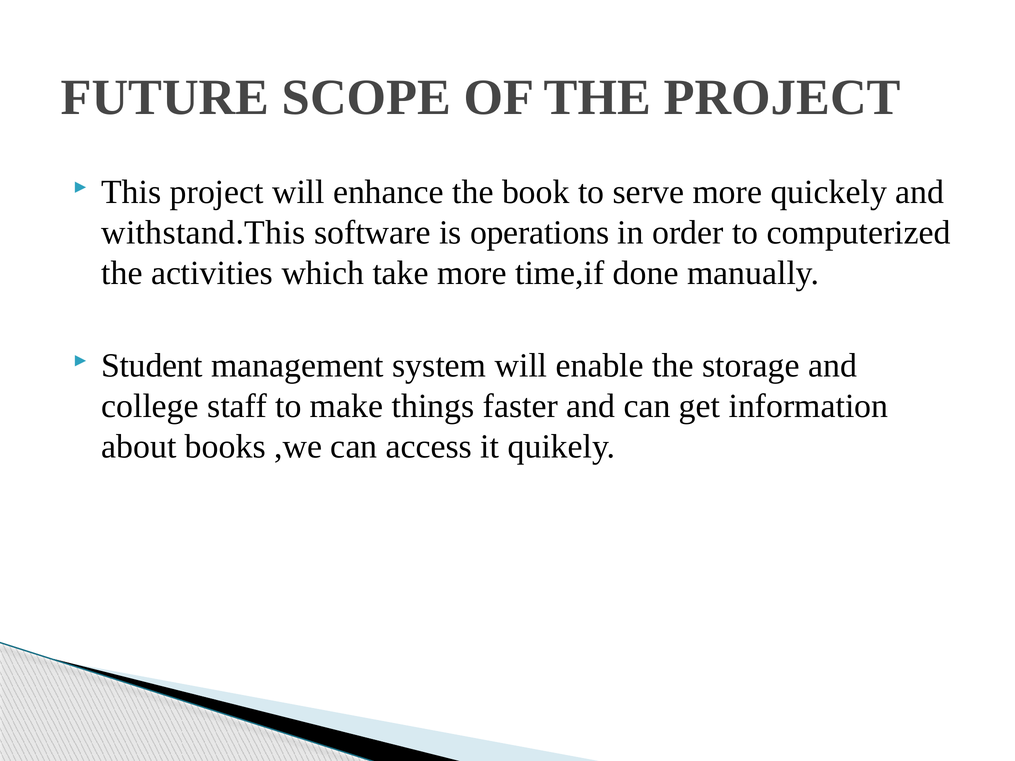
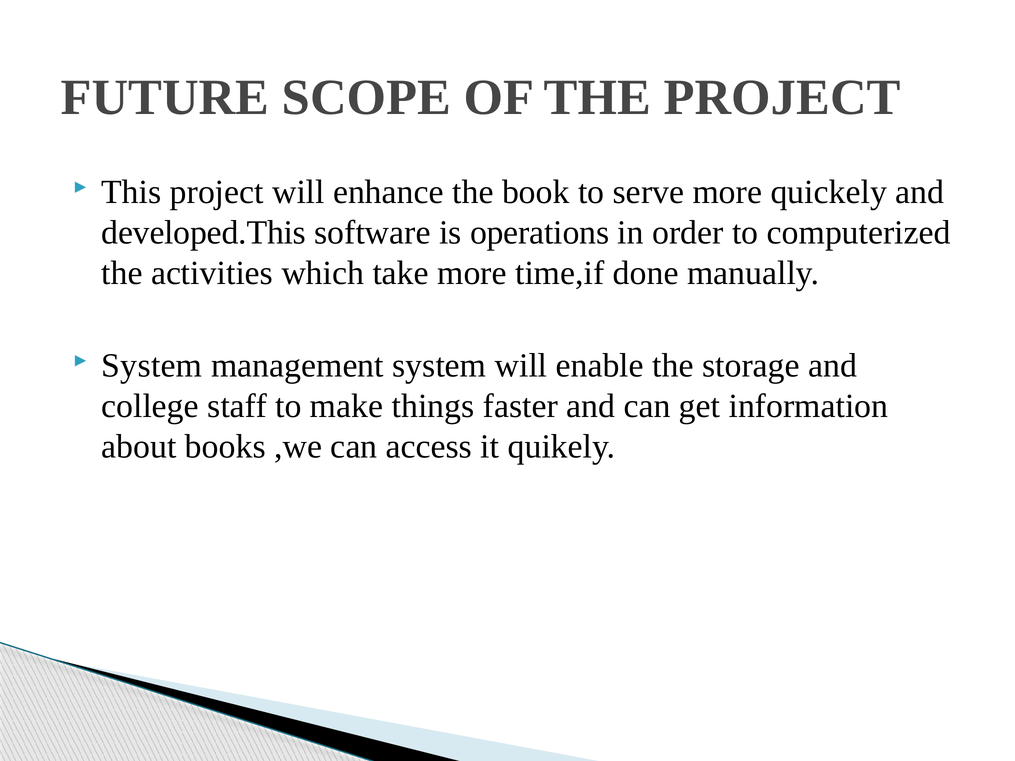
withstand.This: withstand.This -> developed.This
Student at (152, 366): Student -> System
